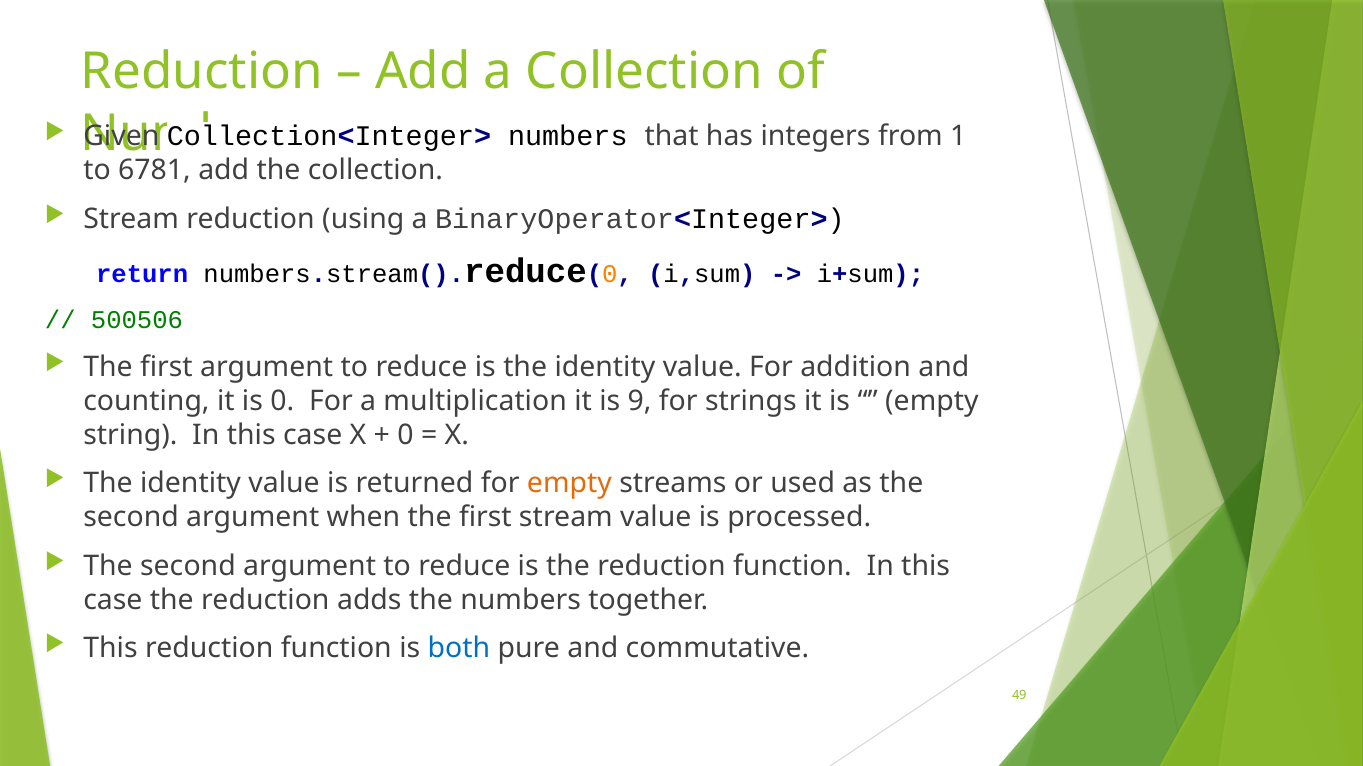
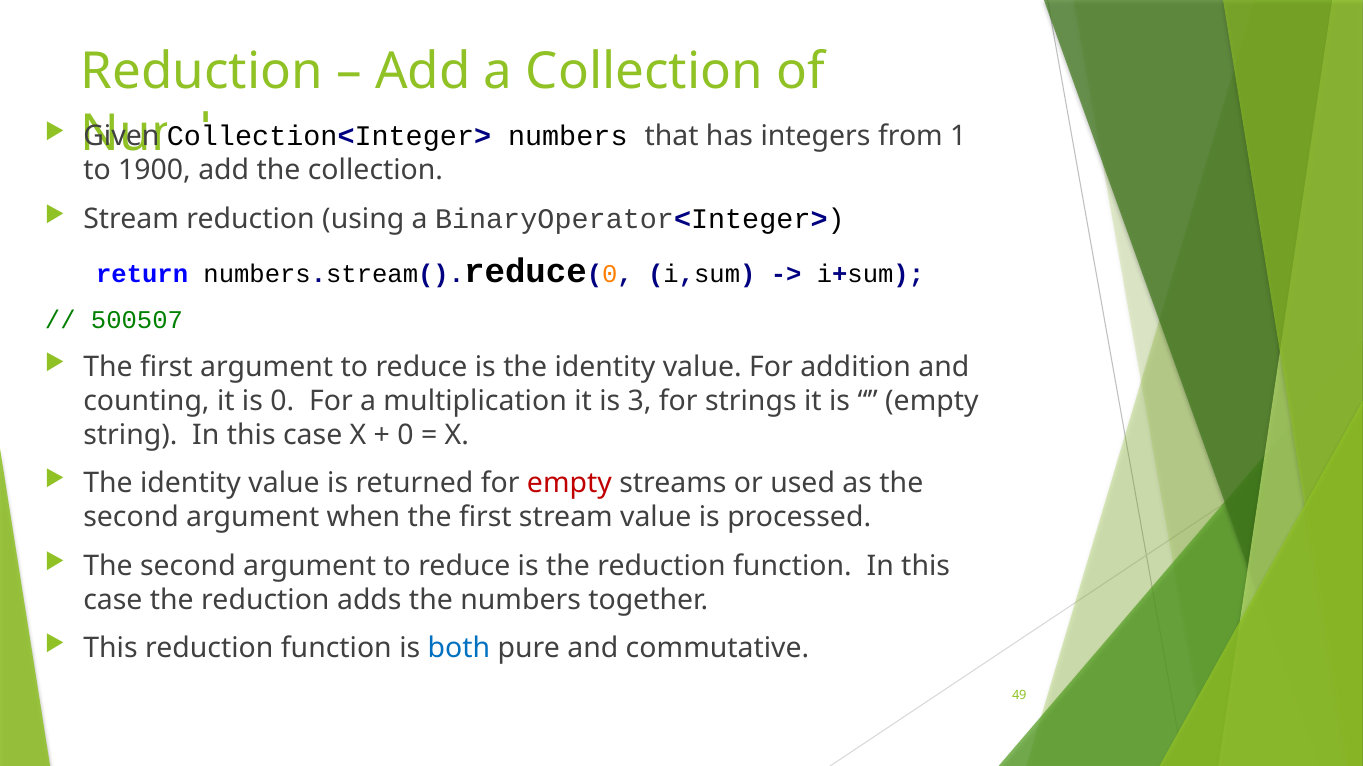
6781: 6781 -> 1900
500506: 500506 -> 500507
9: 9 -> 3
empty at (569, 484) colour: orange -> red
